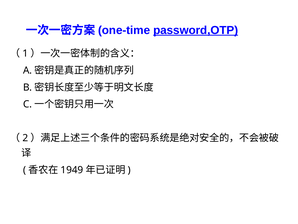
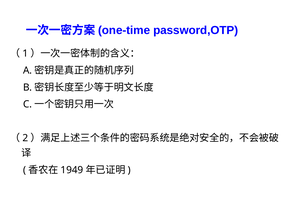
password,OTP underline: present -> none
